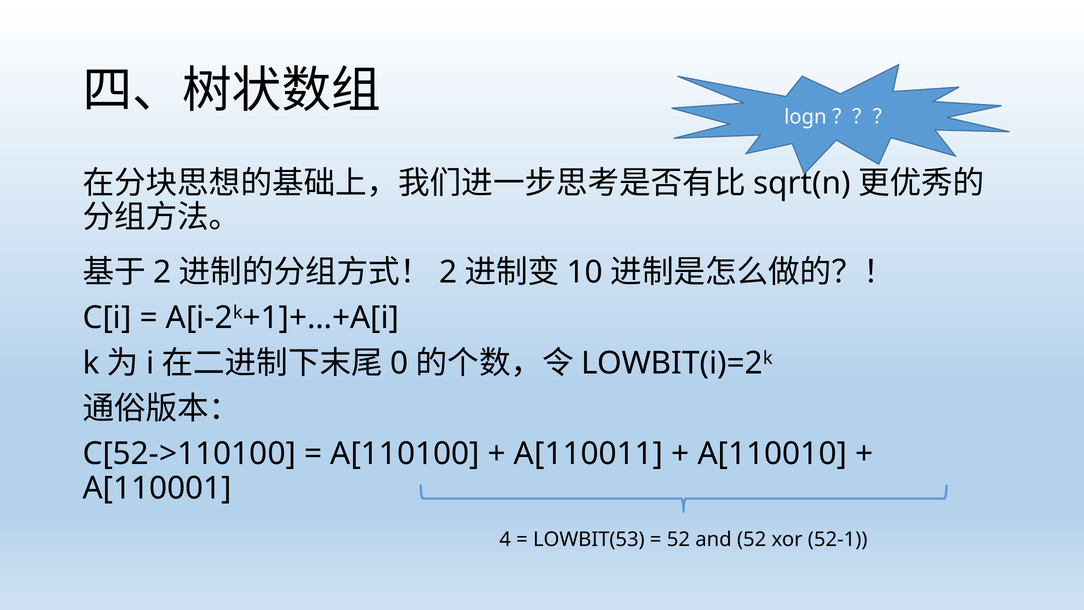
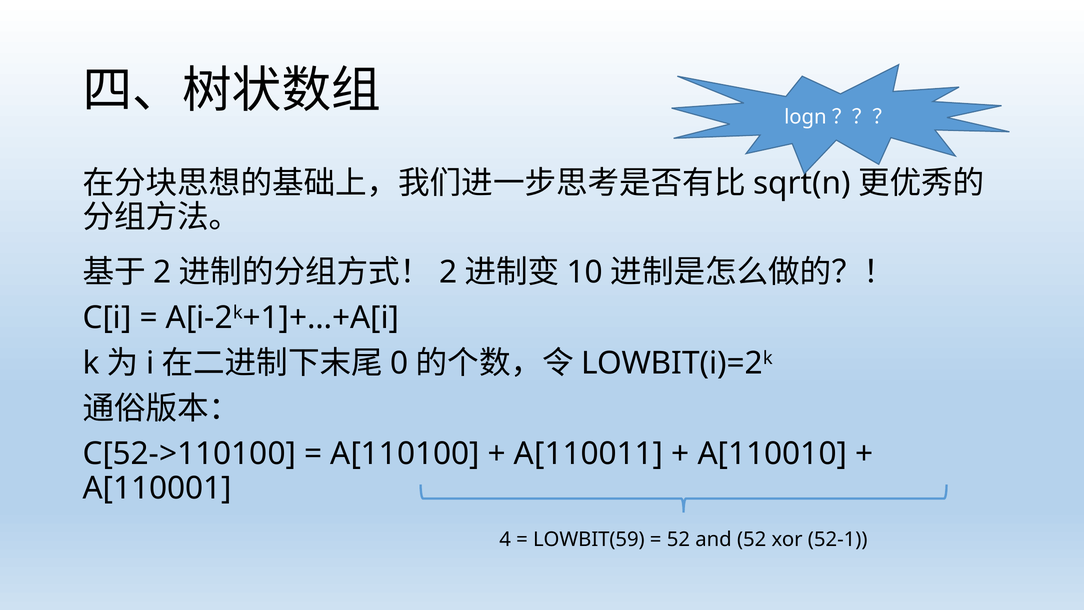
LOWBIT(53: LOWBIT(53 -> LOWBIT(59
